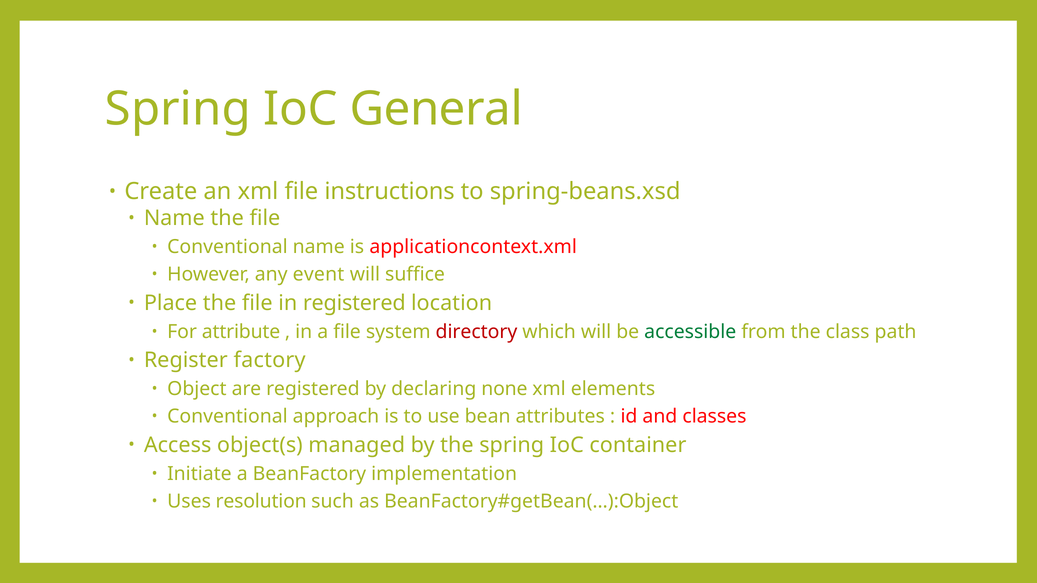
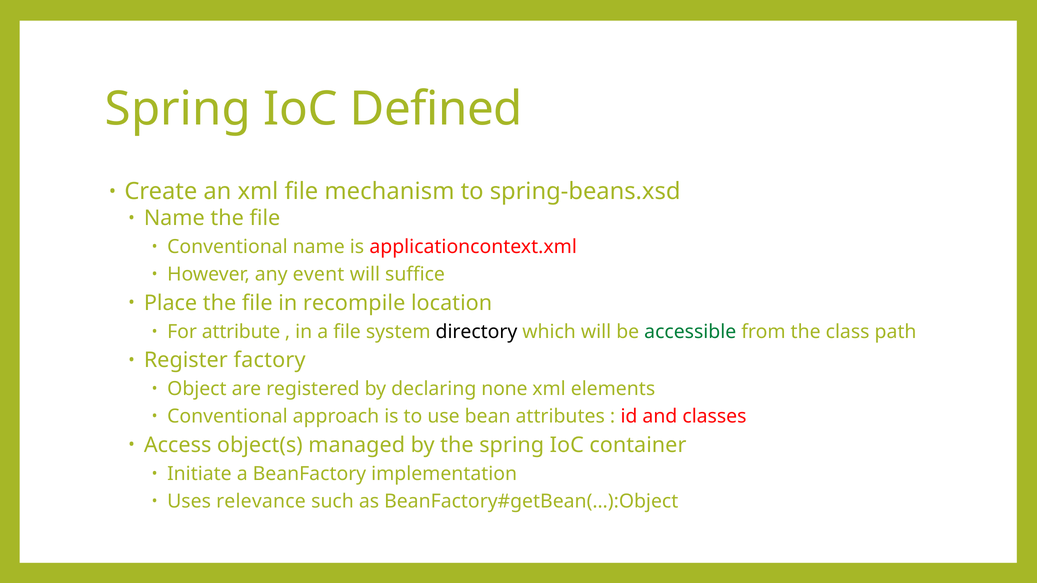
General: General -> Defined
instructions: instructions -> mechanism
in registered: registered -> recompile
directory colour: red -> black
resolution: resolution -> relevance
